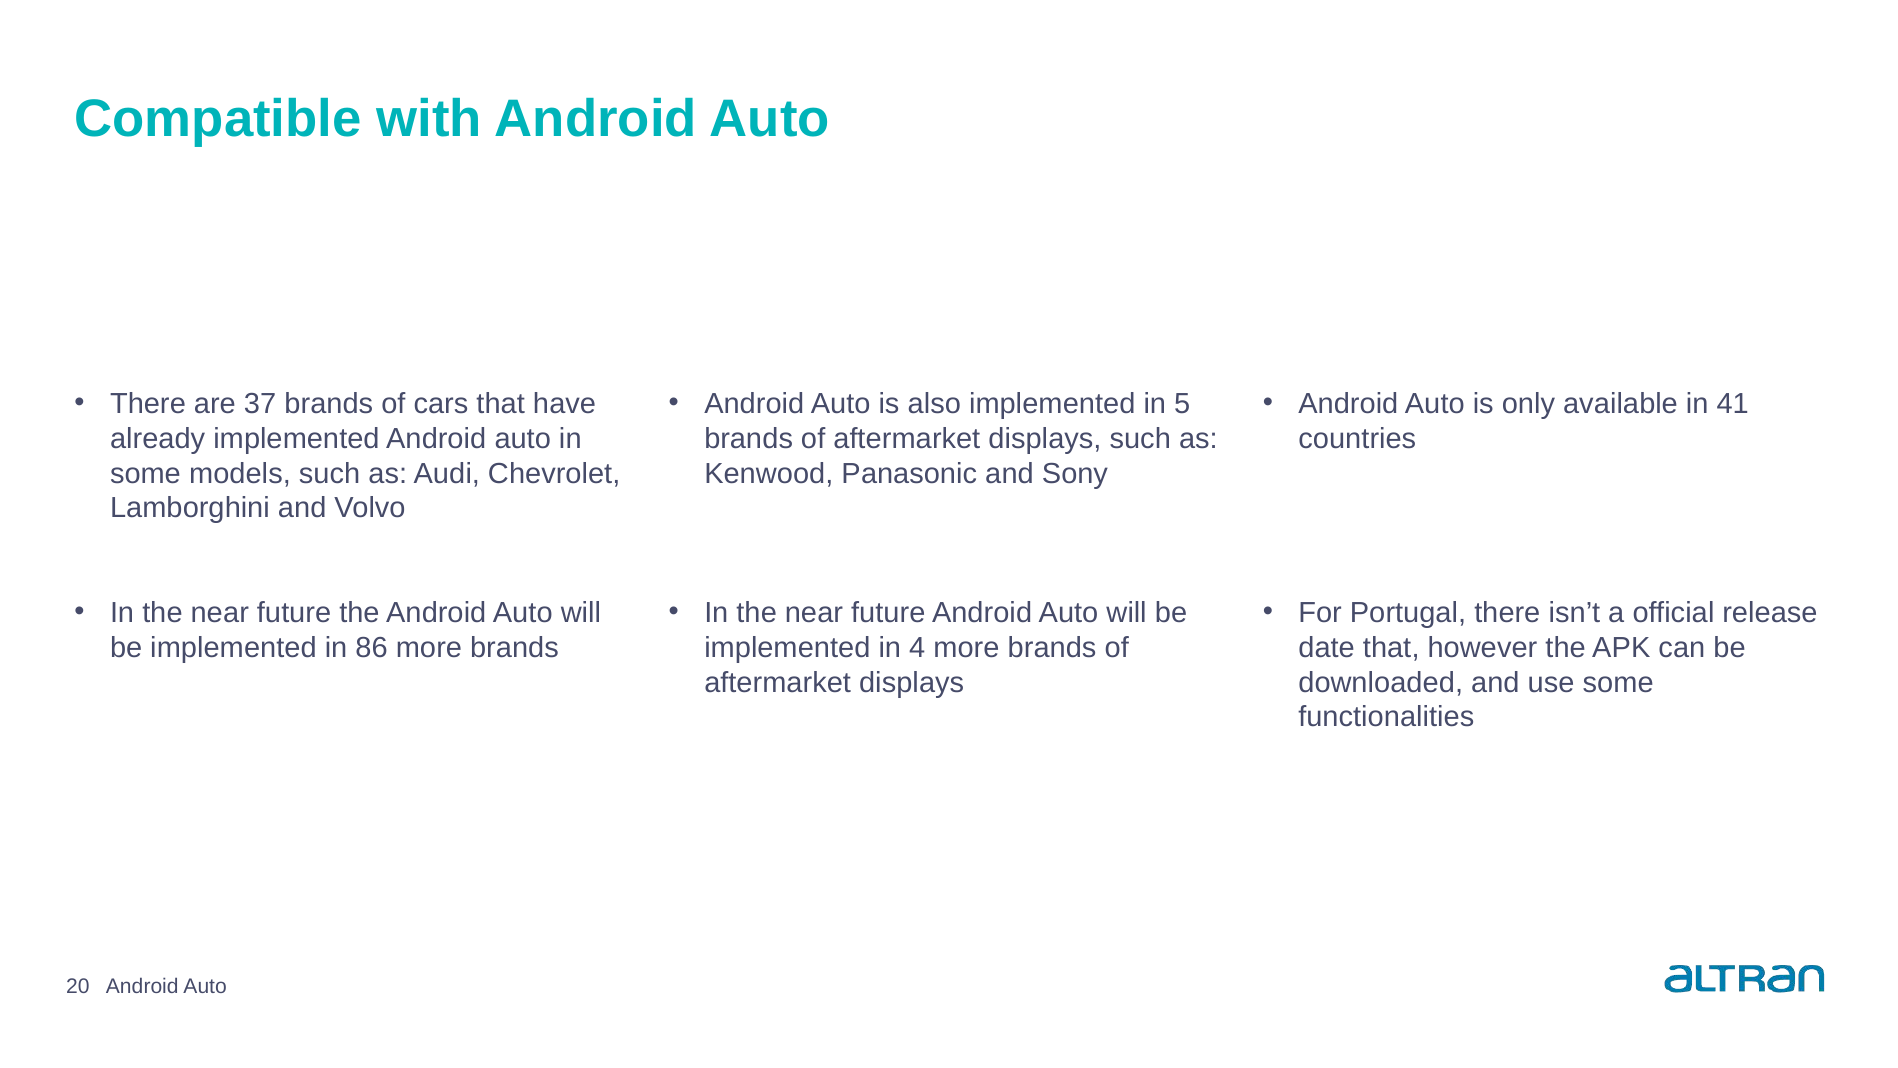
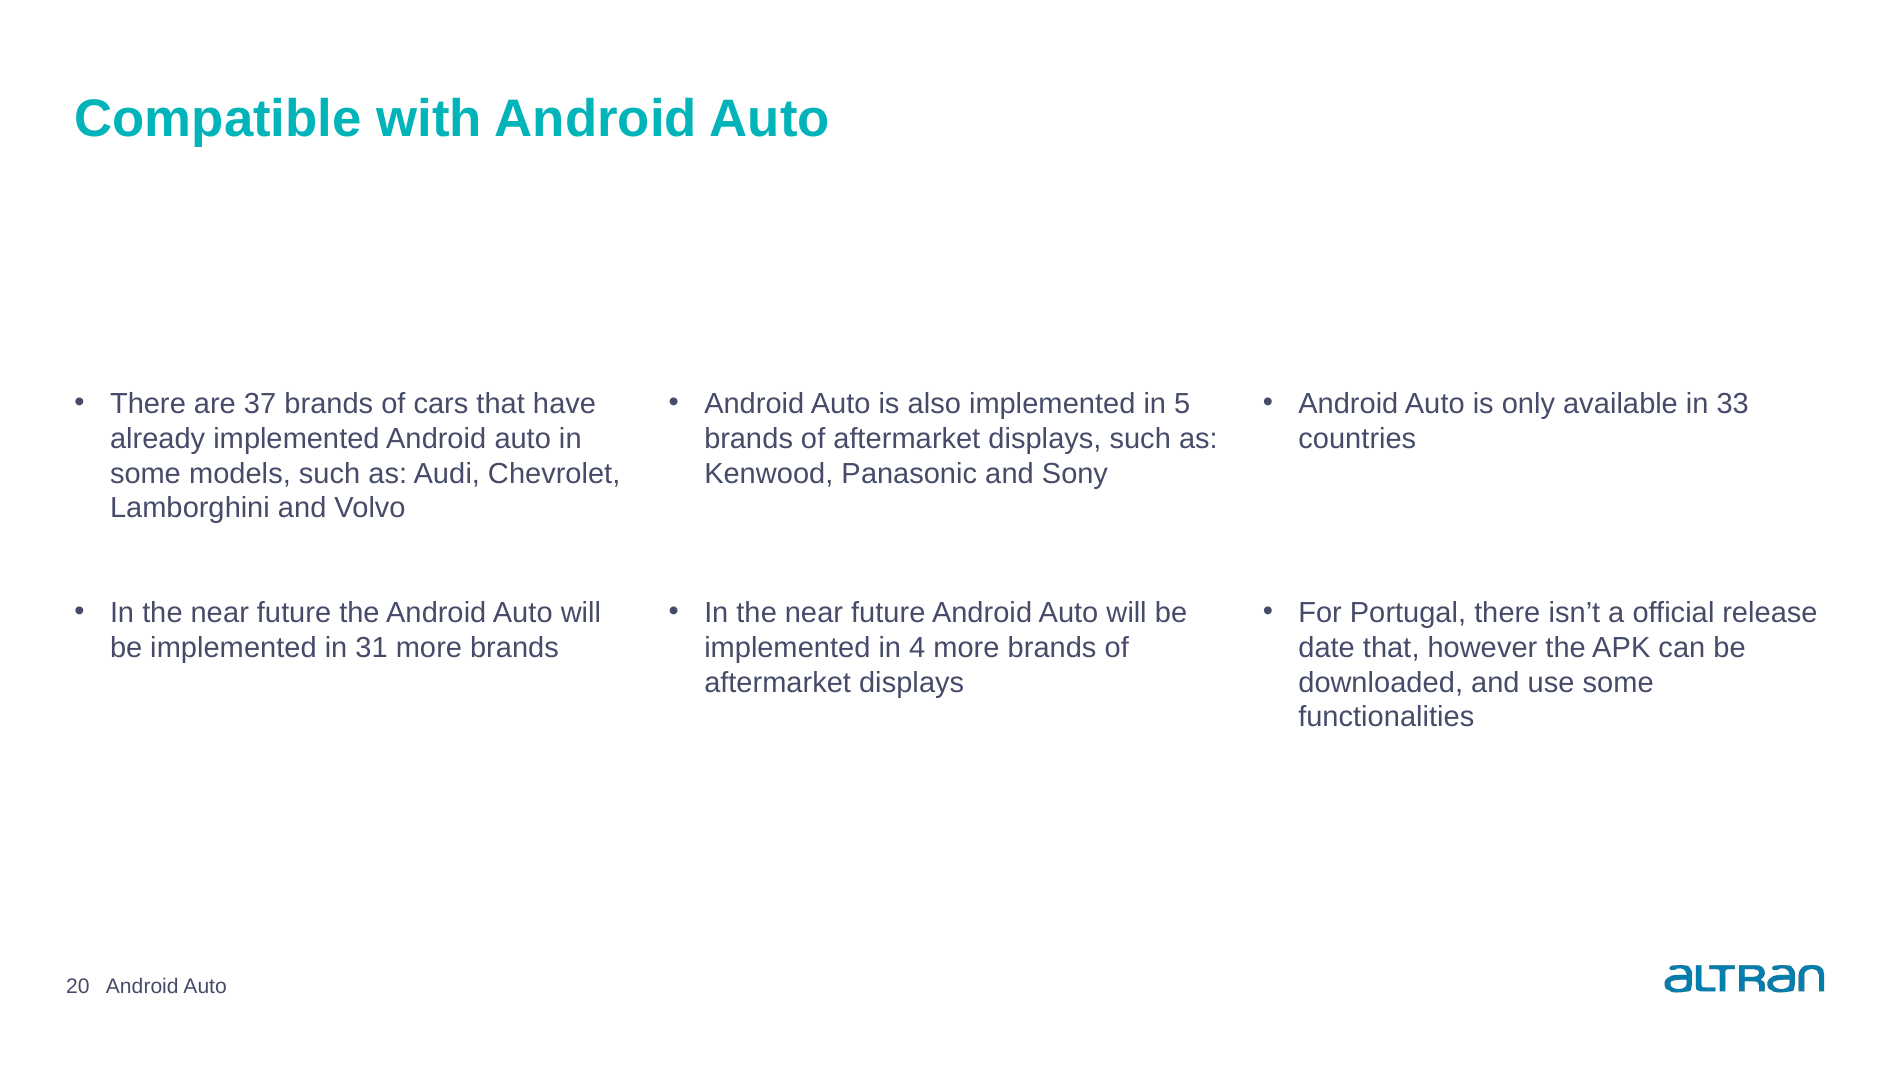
41: 41 -> 33
86: 86 -> 31
